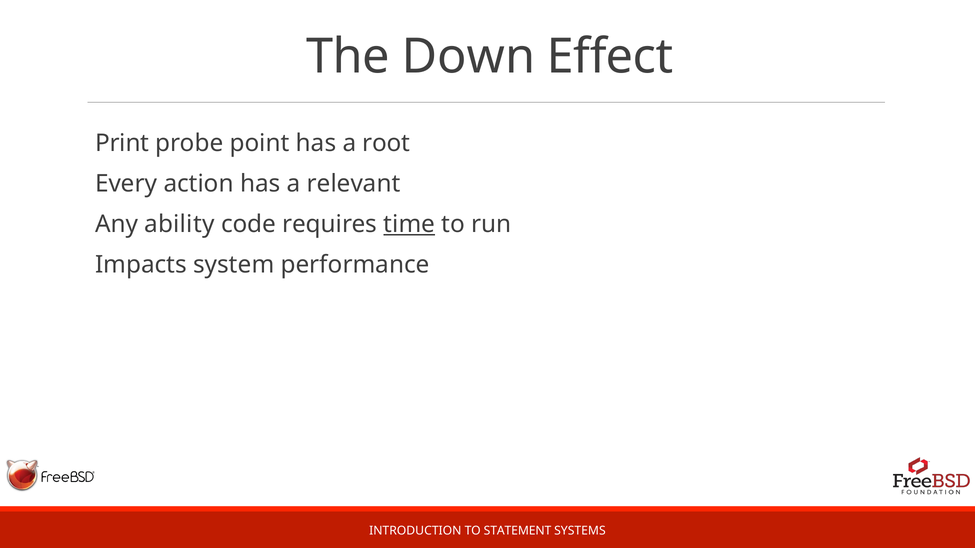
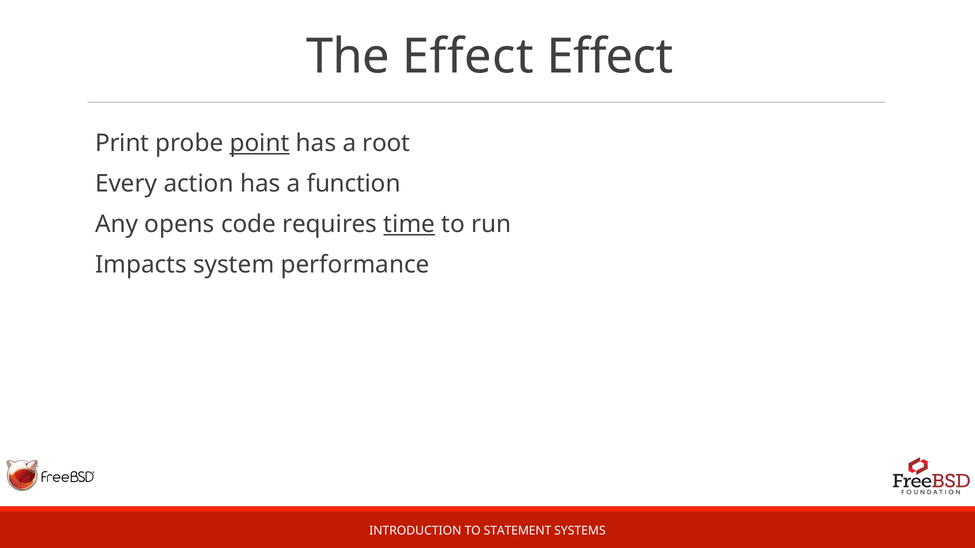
The Down: Down -> Effect
point underline: none -> present
relevant: relevant -> function
ability: ability -> opens
